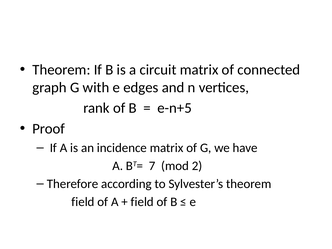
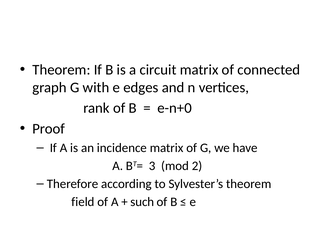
e-n+5: e-n+5 -> e-n+0
7: 7 -> 3
field at (142, 202): field -> such
